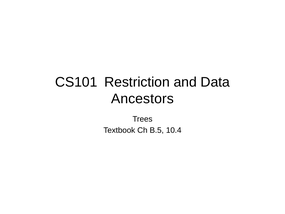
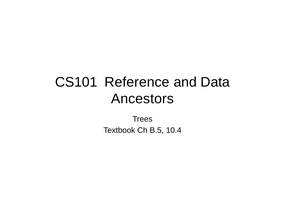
Restriction: Restriction -> Reference
